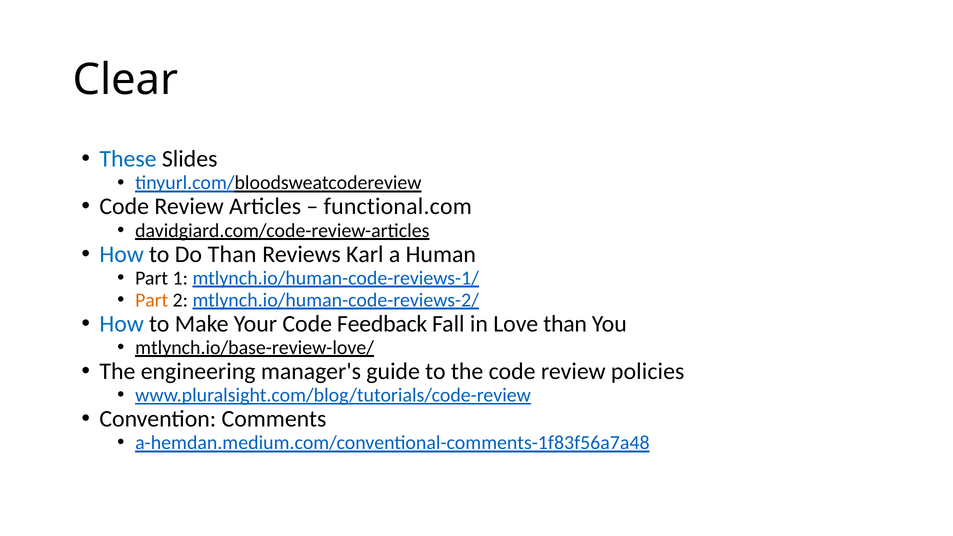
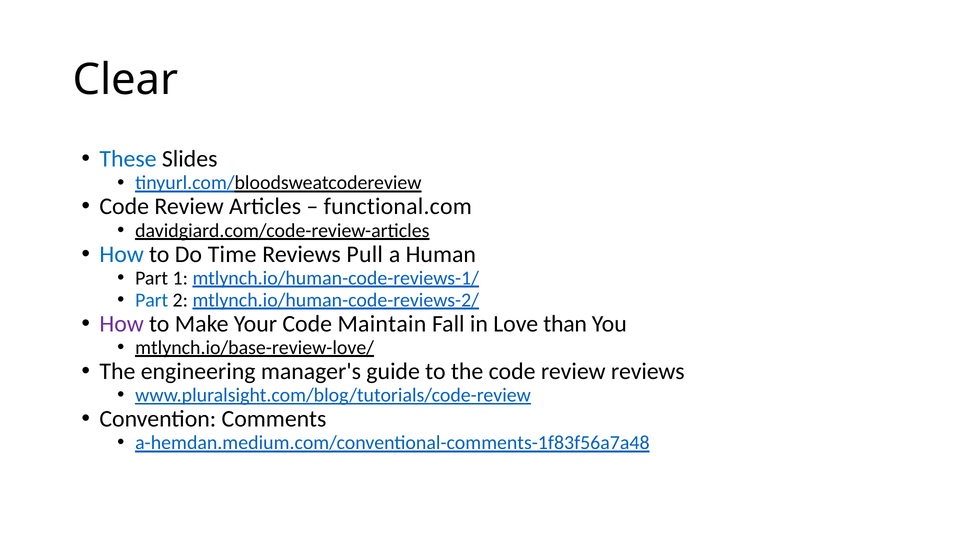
Do Than: Than -> Time
Karl: Karl -> Pull
Part at (152, 300) colour: orange -> blue
How at (122, 324) colour: blue -> purple
Feedback: Feedback -> Maintain
review policies: policies -> reviews
